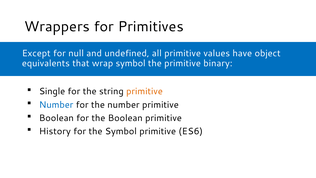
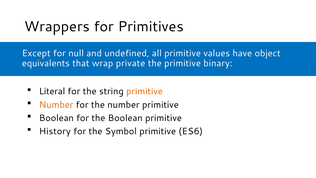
wrap symbol: symbol -> private
Single: Single -> Literal
Number at (56, 105) colour: blue -> orange
